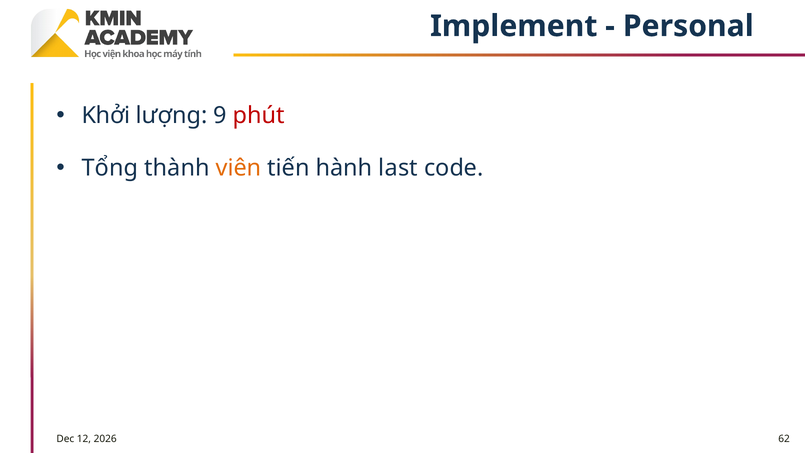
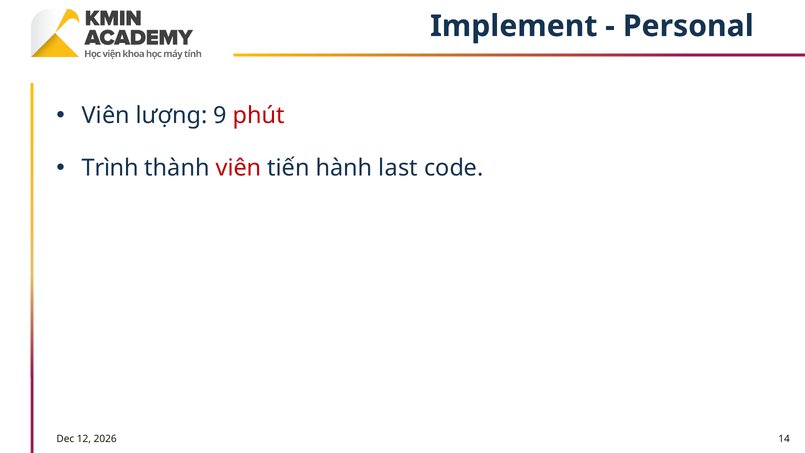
Khởi at (106, 116): Khởi -> Viên
Tổng: Tổng -> Trình
viên at (238, 168) colour: orange -> red
62: 62 -> 14
